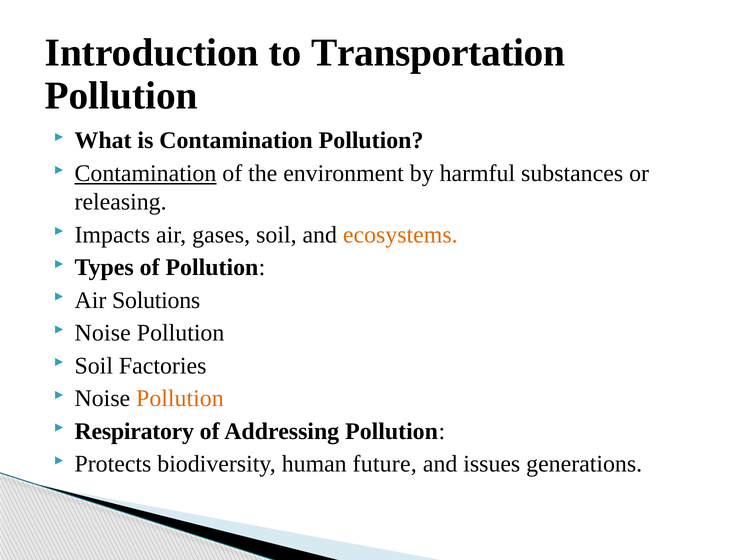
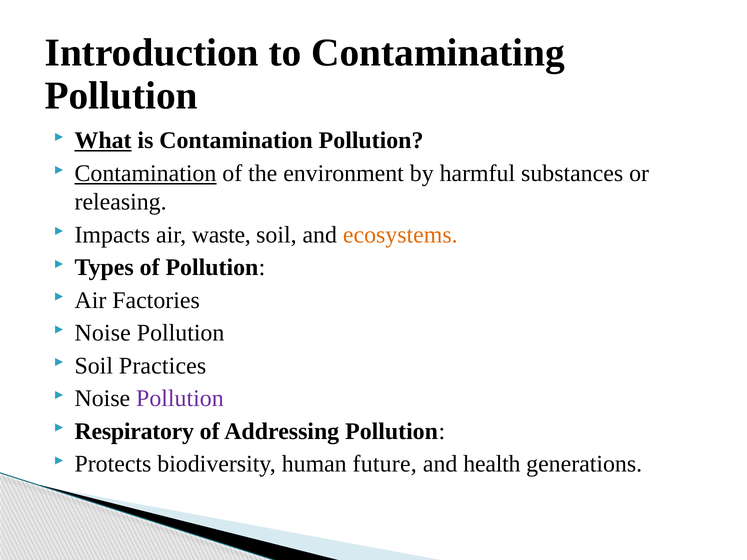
Transportation: Transportation -> Contaminating
What underline: none -> present
gases: gases -> waste
Solutions: Solutions -> Factories
Factories: Factories -> Practices
Pollution at (180, 399) colour: orange -> purple
issues: issues -> health
